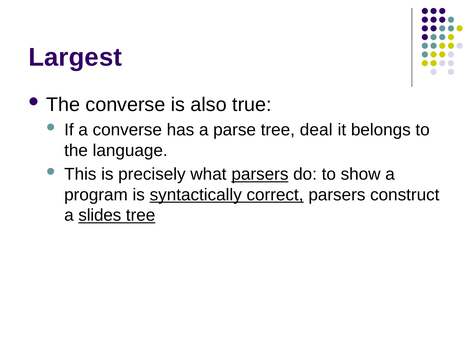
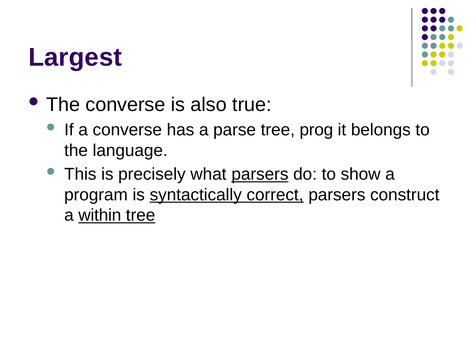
deal: deal -> prog
slides: slides -> within
